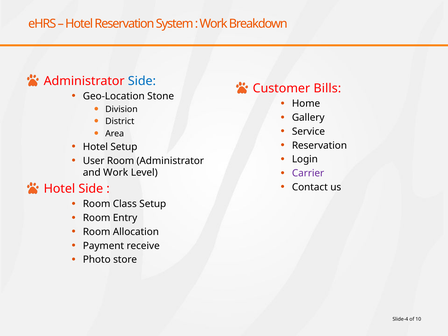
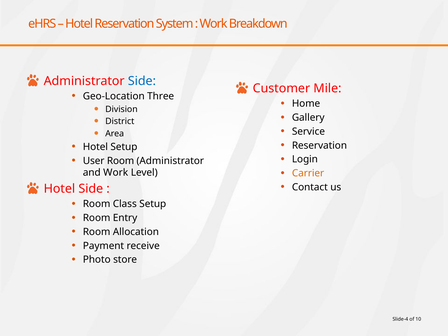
Bills: Bills -> Mile
Stone: Stone -> Three
Carrier colour: purple -> orange
